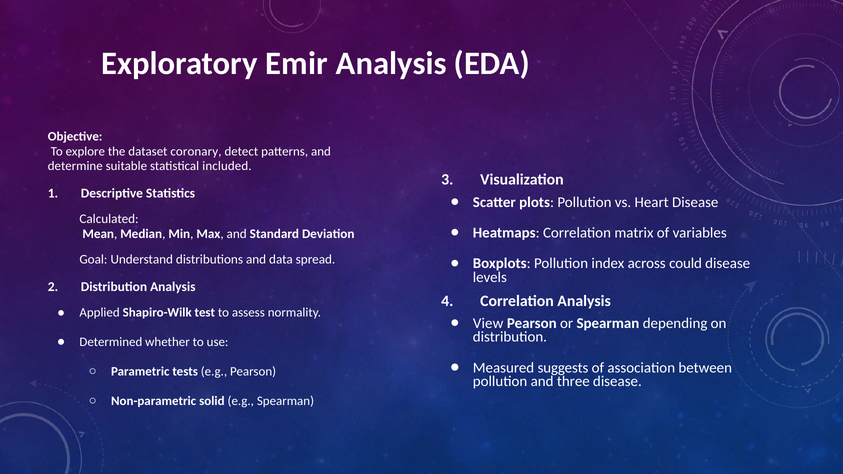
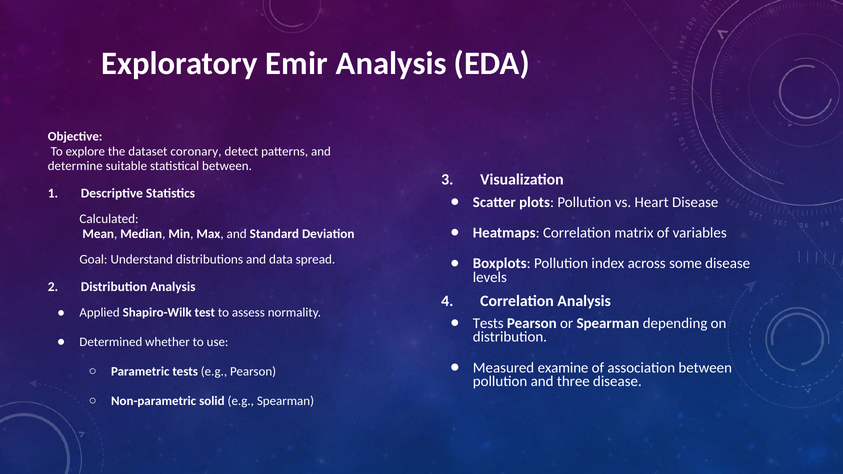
statistical included: included -> between
could: could -> some
View at (488, 324): View -> Tests
suggests: suggests -> examine
